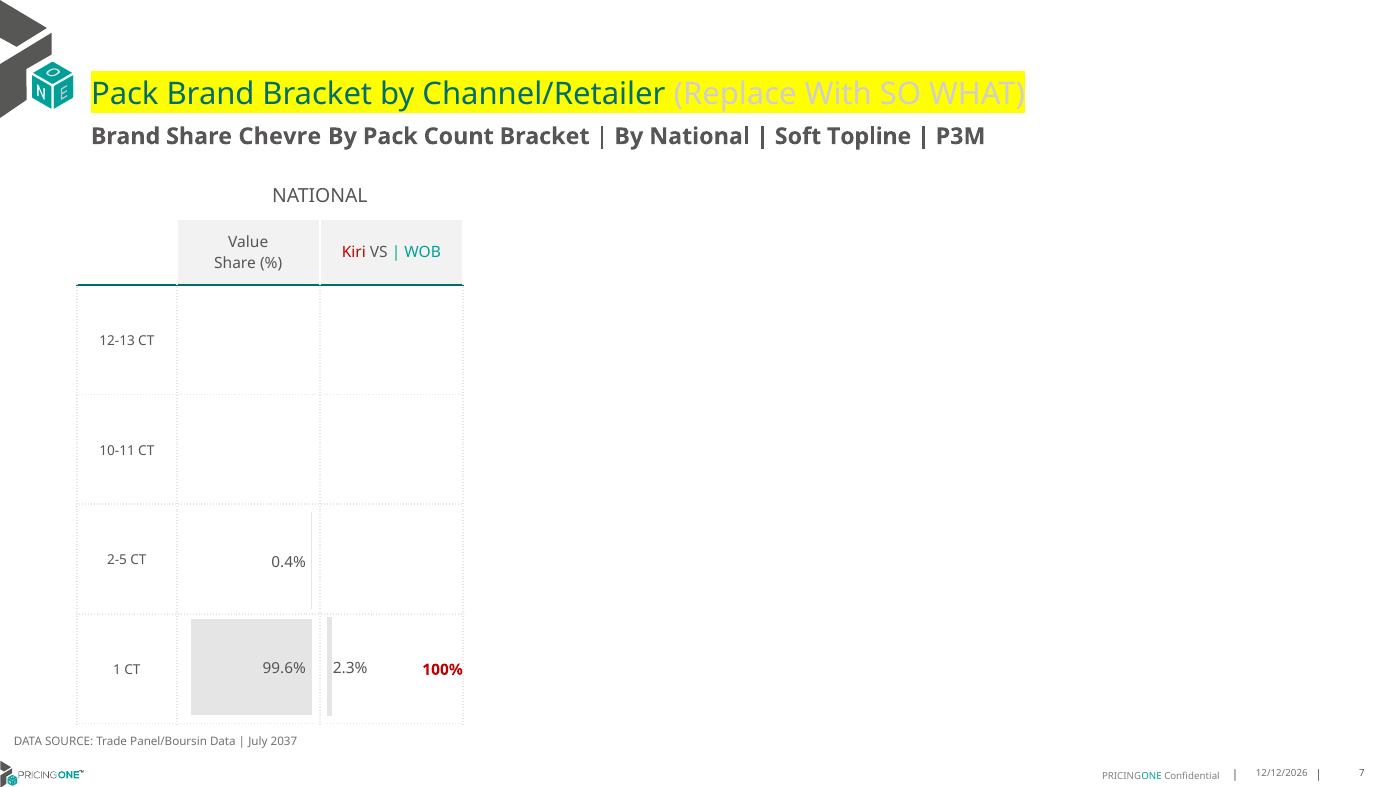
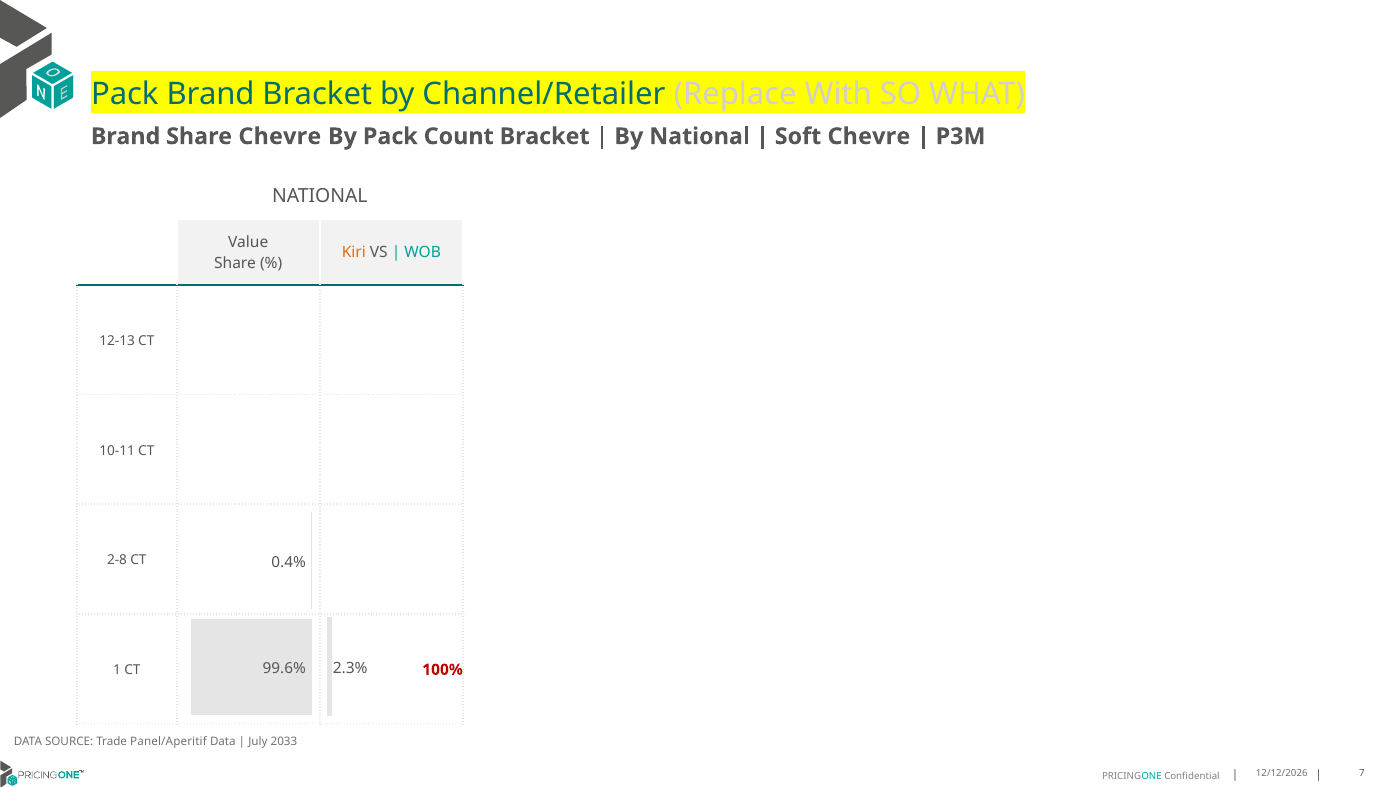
Soft Topline: Topline -> Chevre
Kiri colour: red -> orange
2-5: 2-5 -> 2-8
Panel/Boursin: Panel/Boursin -> Panel/Aperitif
2037: 2037 -> 2033
